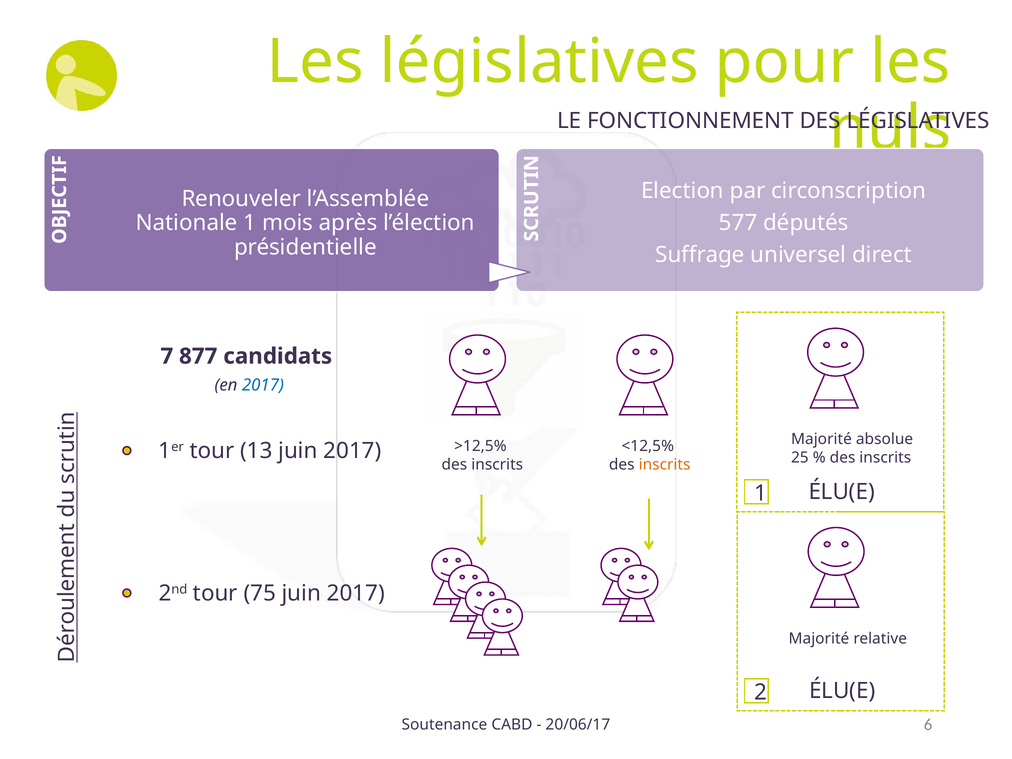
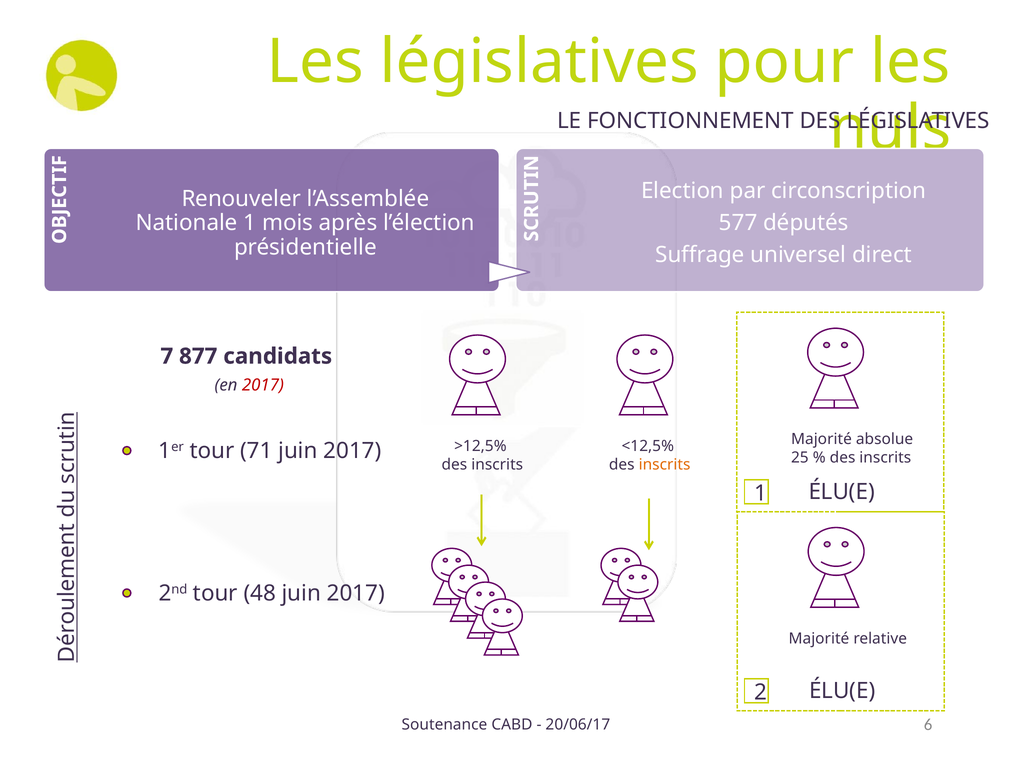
2017 at (263, 385) colour: blue -> red
13: 13 -> 71
75: 75 -> 48
